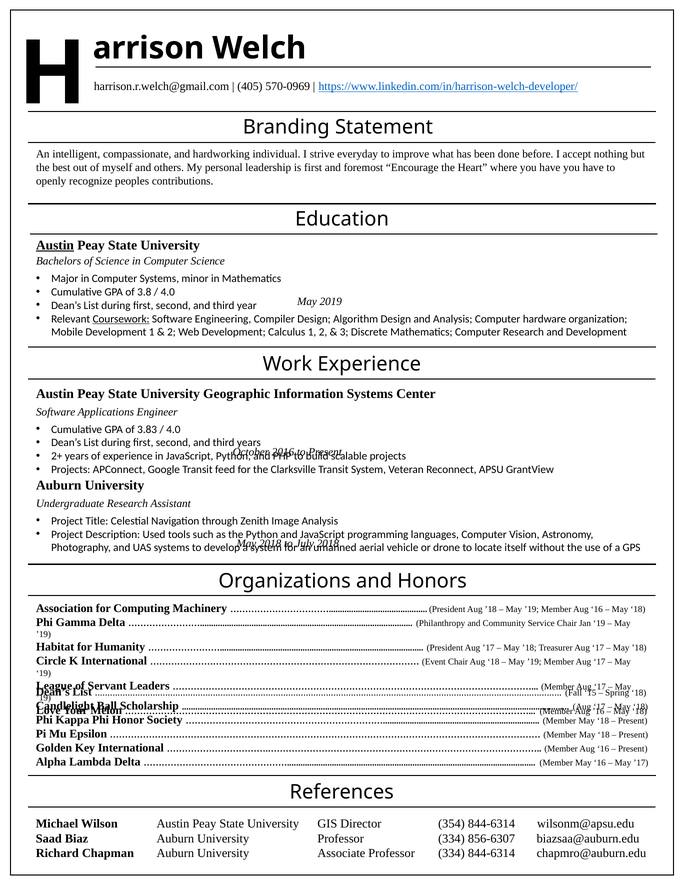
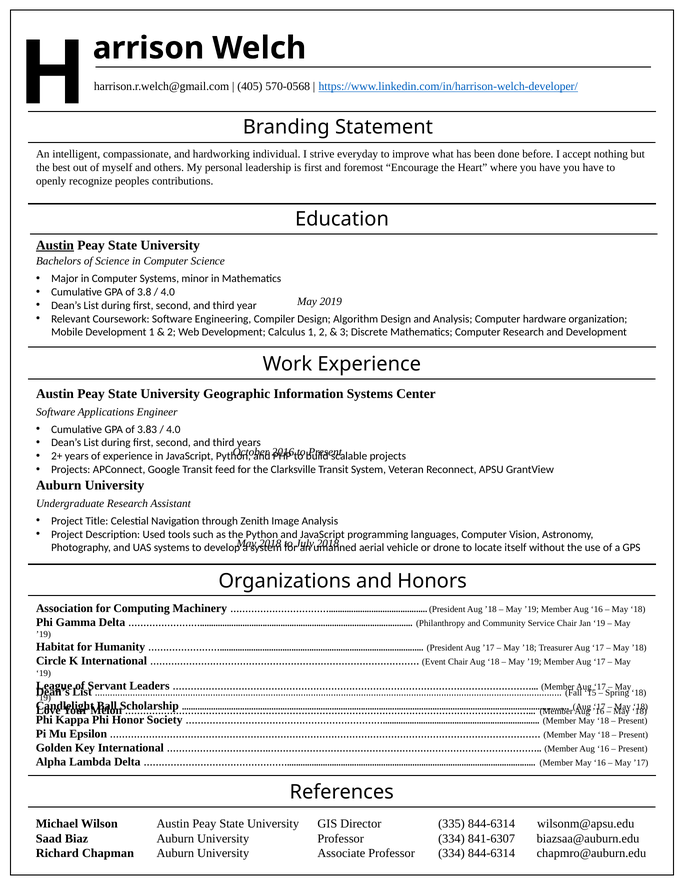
570-0969: 570-0969 -> 570-0568
Coursework underline: present -> none
354: 354 -> 335
856-6307: 856-6307 -> 841-6307
